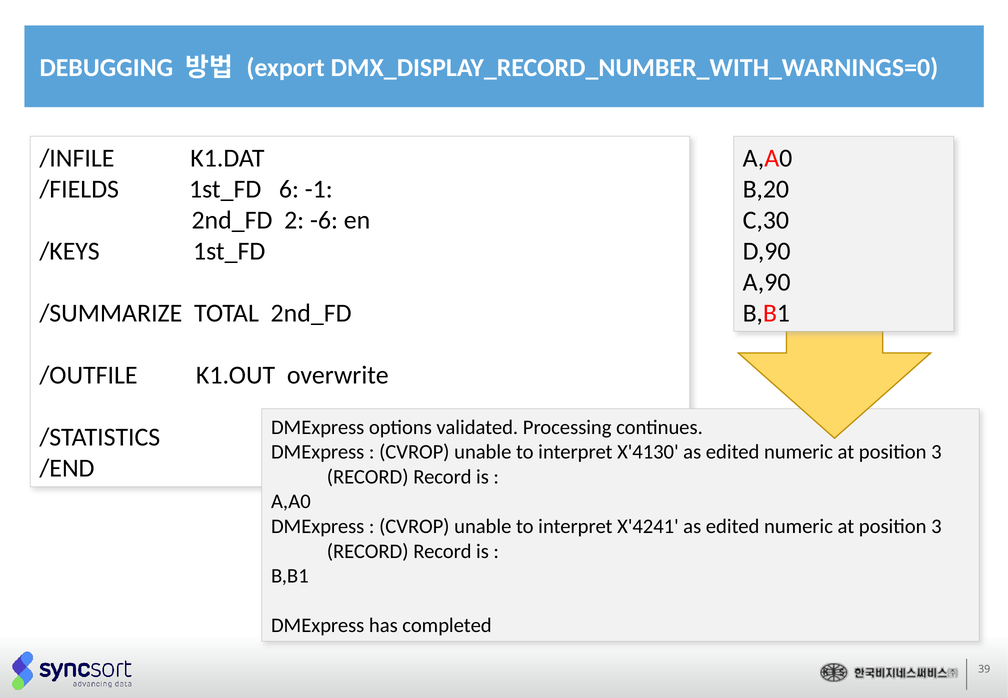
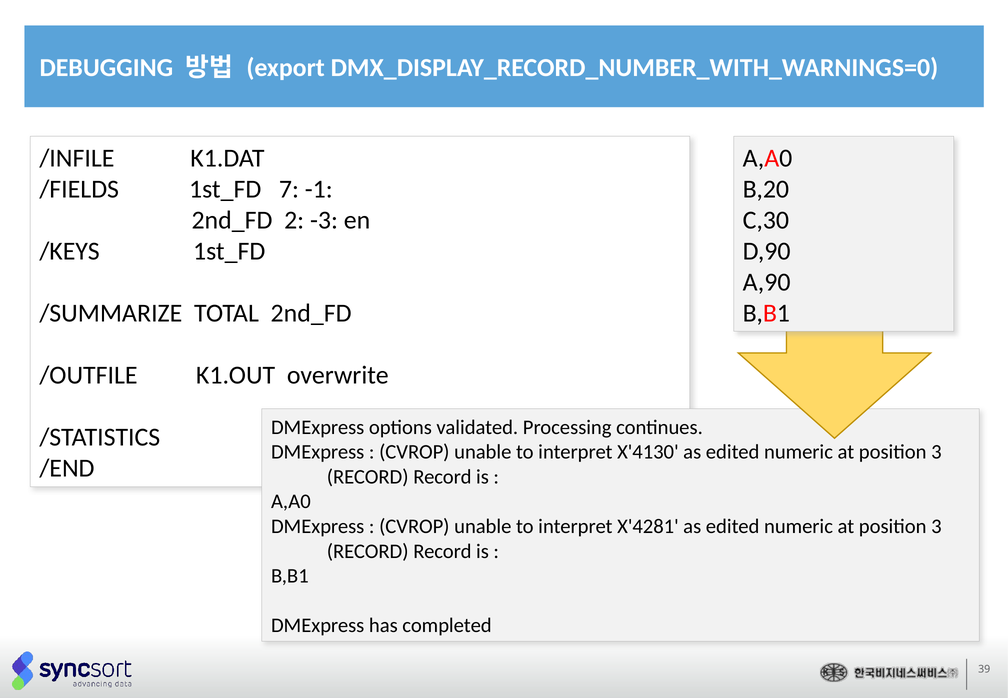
6: 6 -> 7
-6: -6 -> -3
X'4241: X'4241 -> X'4281
